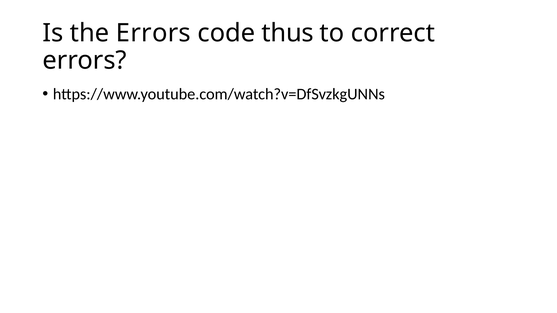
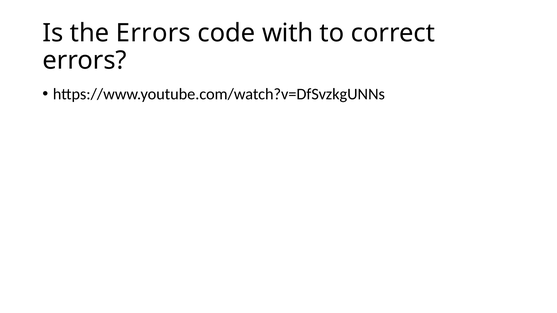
thus: thus -> with
